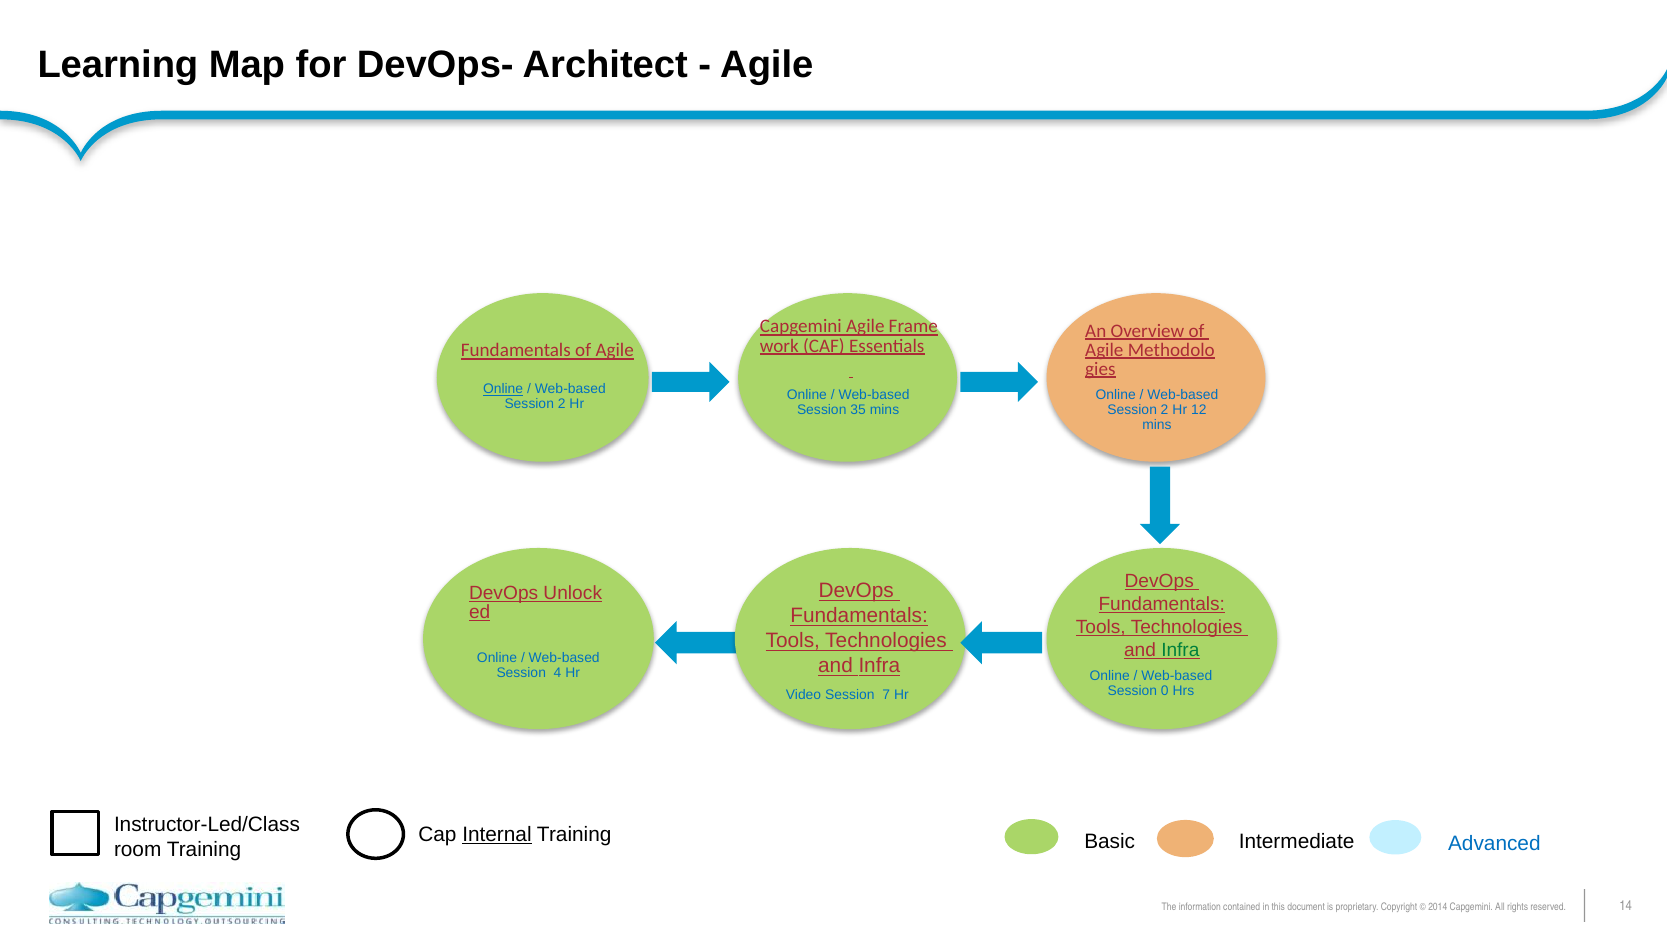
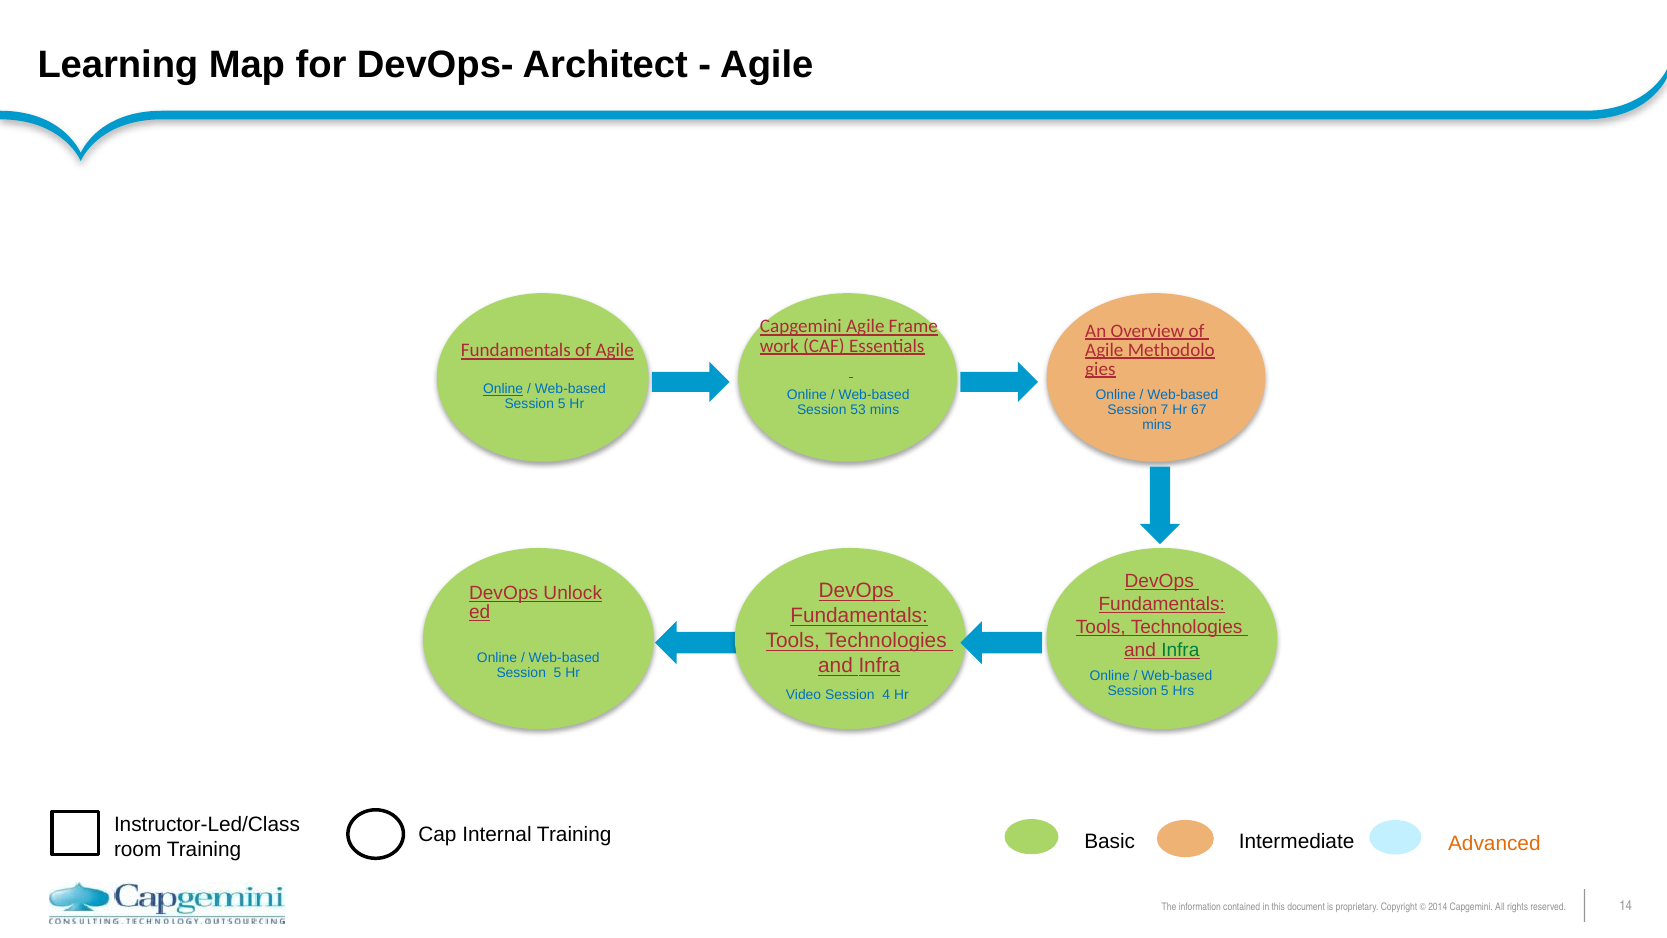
2 at (562, 404): 2 -> 5
2 at (1165, 409): 2 -> 7
12: 12 -> 67
35: 35 -> 53
4 at (558, 672): 4 -> 5
0 at (1165, 690): 0 -> 5
7: 7 -> 4
Internal underline: present -> none
Advanced colour: blue -> orange
